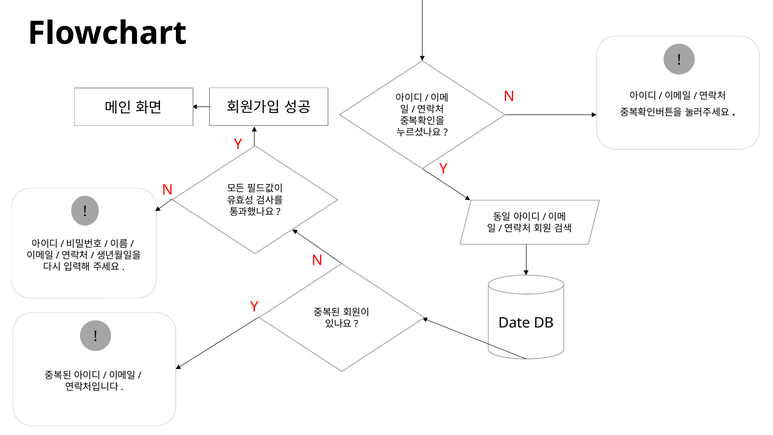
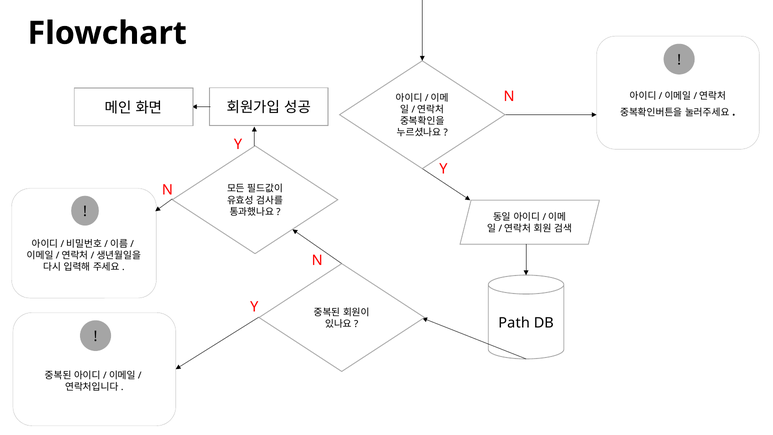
Date: Date -> Path
